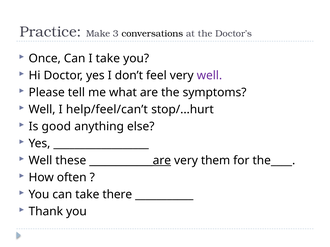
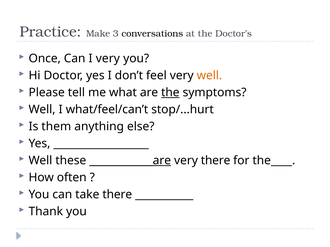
I take: take -> very
well at (209, 76) colour: purple -> orange
the at (170, 93) underline: none -> present
help/feel/can’t: help/feel/can’t -> what/feel/can’t
good: good -> them
very them: them -> there
